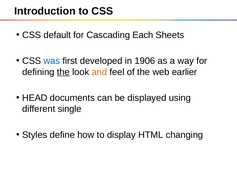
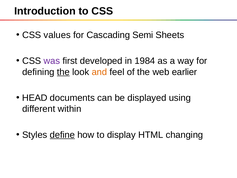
default: default -> values
Each: Each -> Semi
was colour: blue -> purple
1906: 1906 -> 1984
single: single -> within
define underline: none -> present
